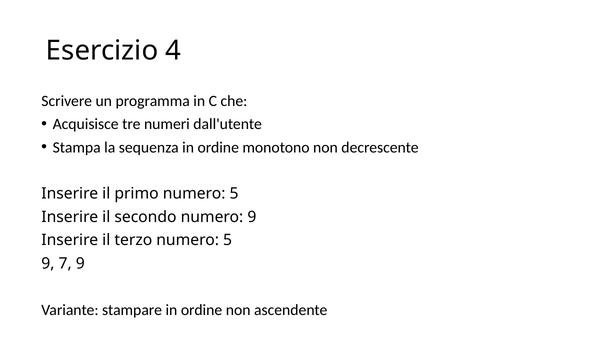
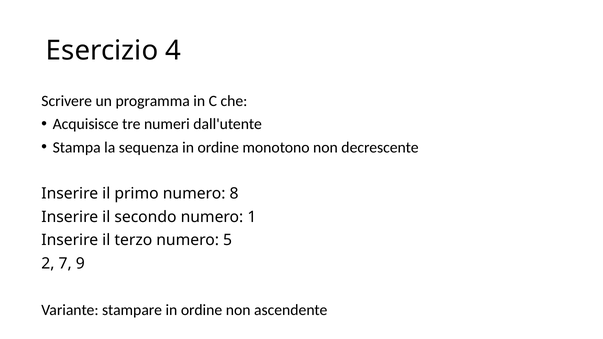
primo numero 5: 5 -> 8
numero 9: 9 -> 1
9 at (48, 264): 9 -> 2
